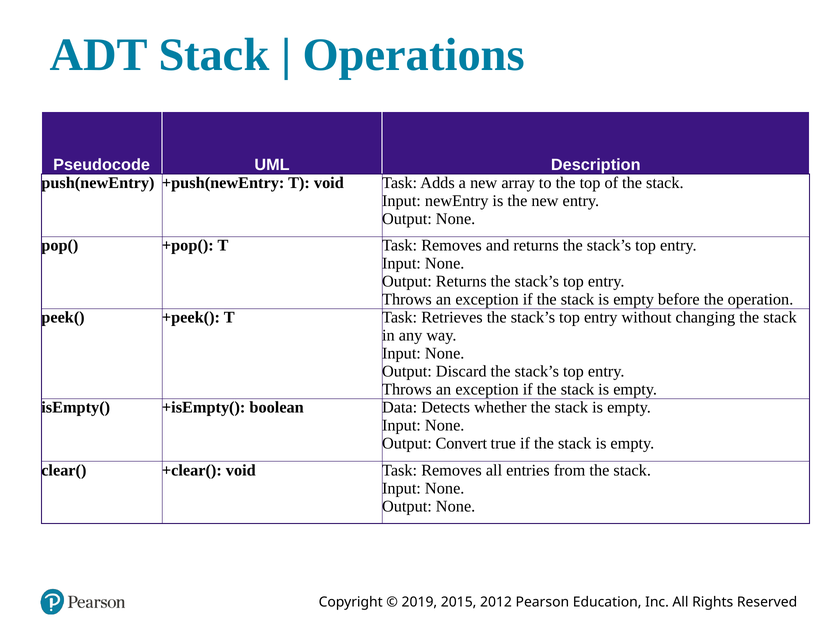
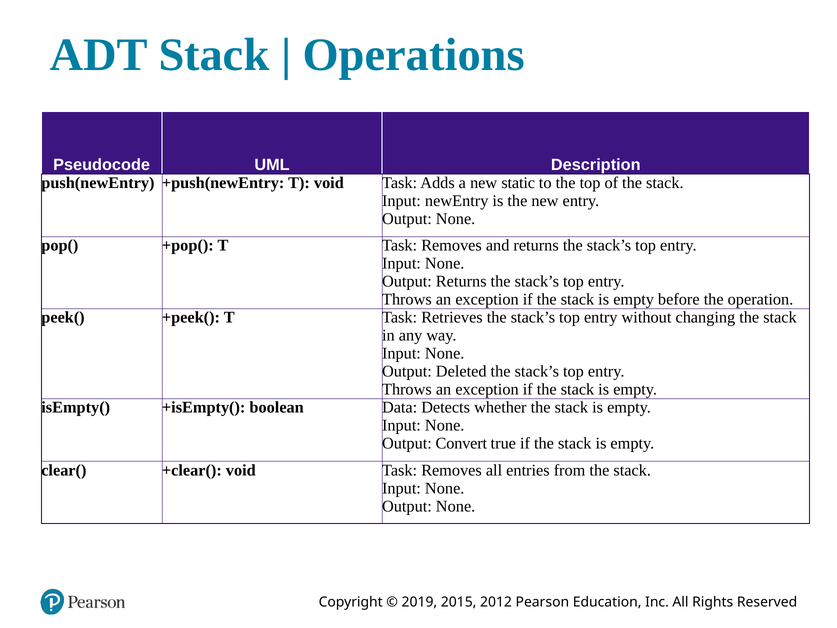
array: array -> static
Discard: Discard -> Deleted
